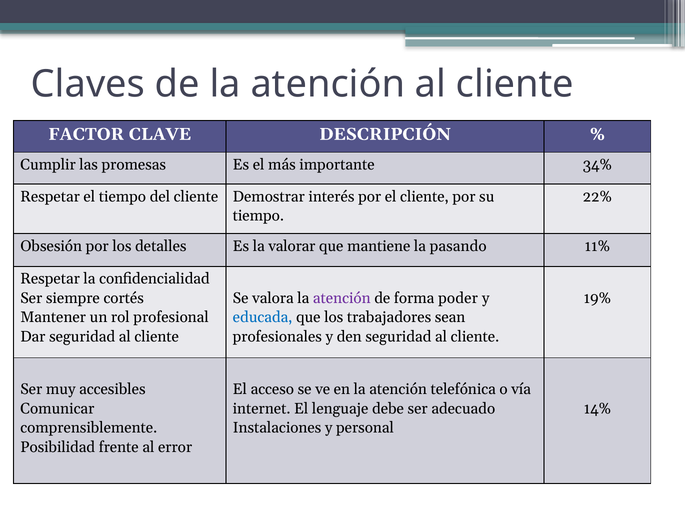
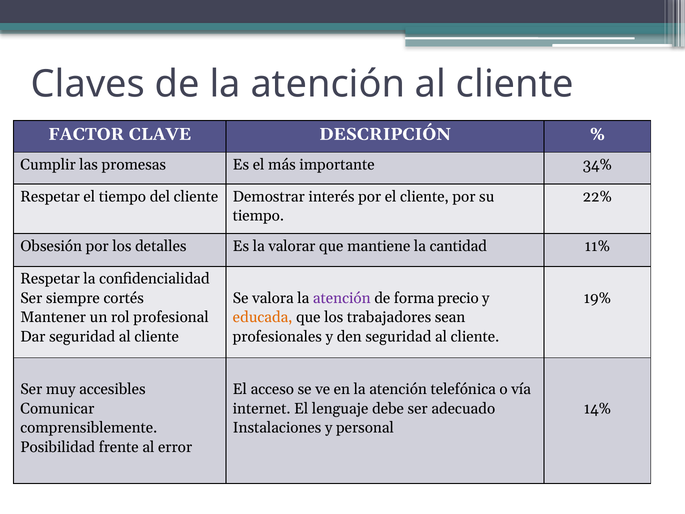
pasando: pasando -> cantidad
poder: poder -> precio
educada colour: blue -> orange
